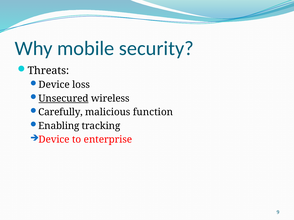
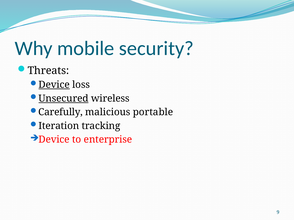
Device at (54, 85) underline: none -> present
function: function -> portable
Enabling: Enabling -> Iteration
